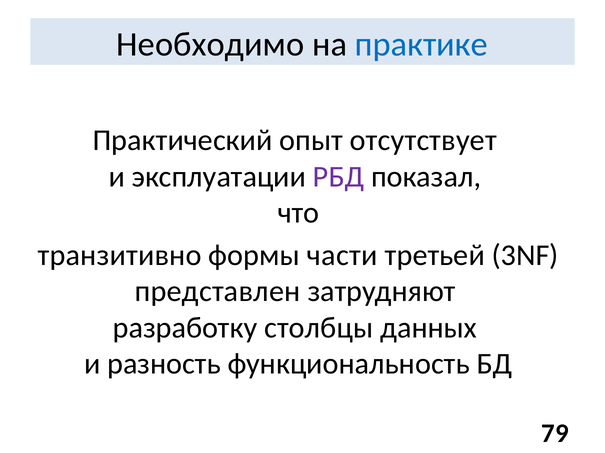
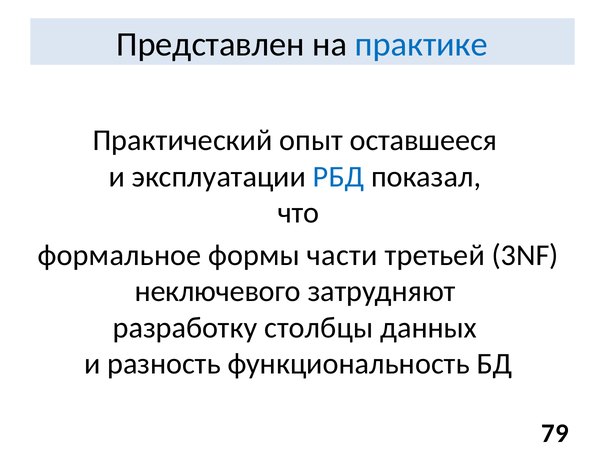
Необходимо: Необходимо -> Представлен
отсутствует: отсутствует -> оставшееся
РБД colour: purple -> blue
транзитивно: транзитивно -> формальное
представлен: представлен -> неключевого
